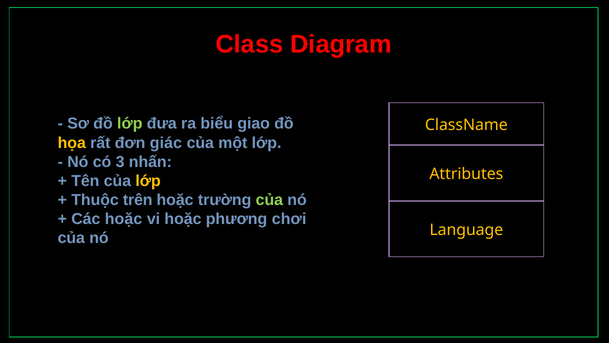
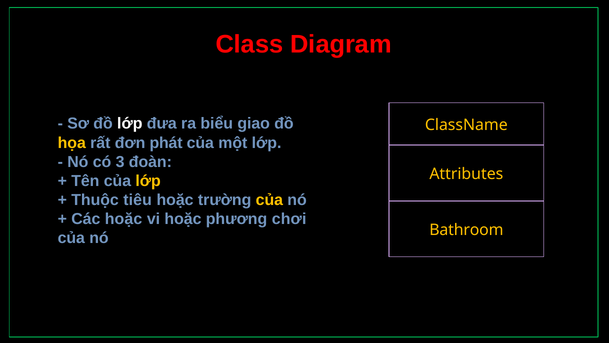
lớp at (130, 124) colour: light green -> white
giác: giác -> phát
nhấn: nhấn -> đoàn
trên: trên -> tiêu
của at (269, 200) colour: light green -> yellow
Language: Language -> Bathroom
